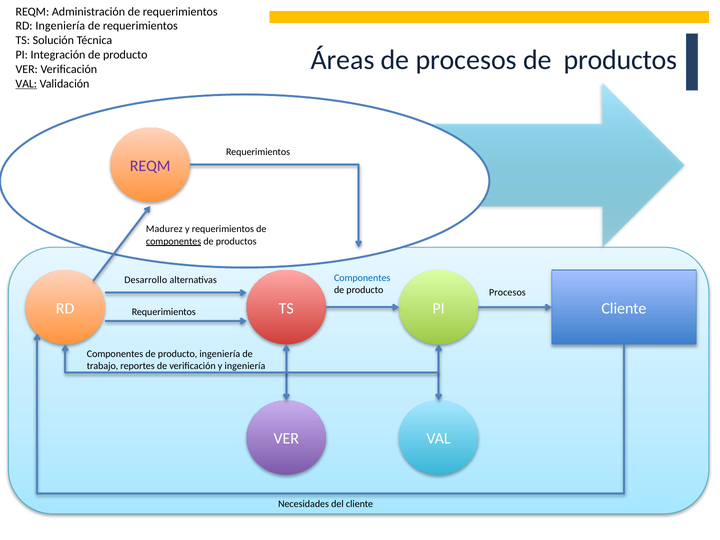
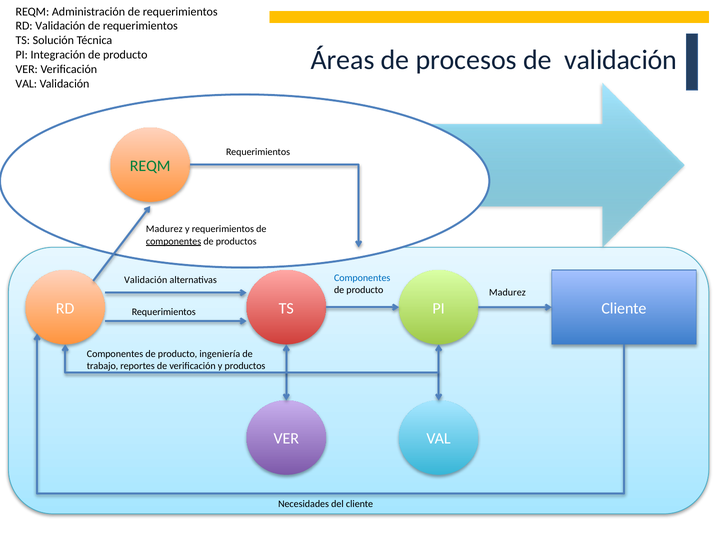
RD Ingeniería: Ingeniería -> Validación
procesos de productos: productos -> validación
VAL at (26, 84) underline: present -> none
REQM at (150, 166) colour: purple -> green
Desarrollo at (146, 280): Desarrollo -> Validación
producto Procesos: Procesos -> Madurez
y ingeniería: ingeniería -> productos
